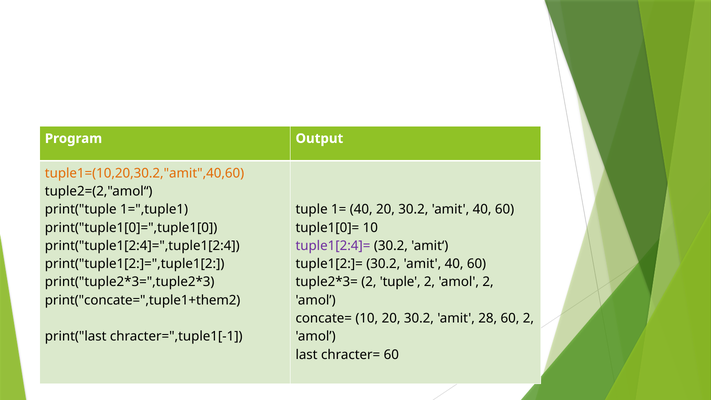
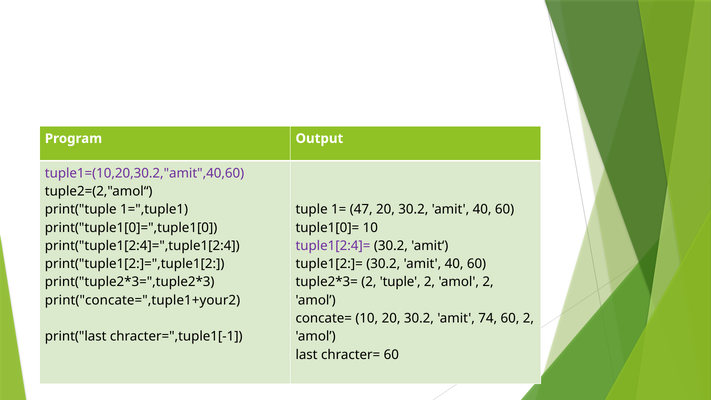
tuple1=(10,20,30.2,"amit",40,60 colour: orange -> purple
1= 40: 40 -> 47
print("concate=",tuple1+them2: print("concate=",tuple1+them2 -> print("concate=",tuple1+your2
28: 28 -> 74
